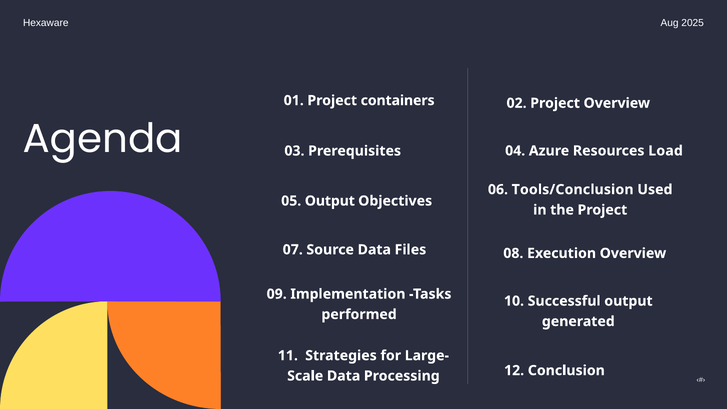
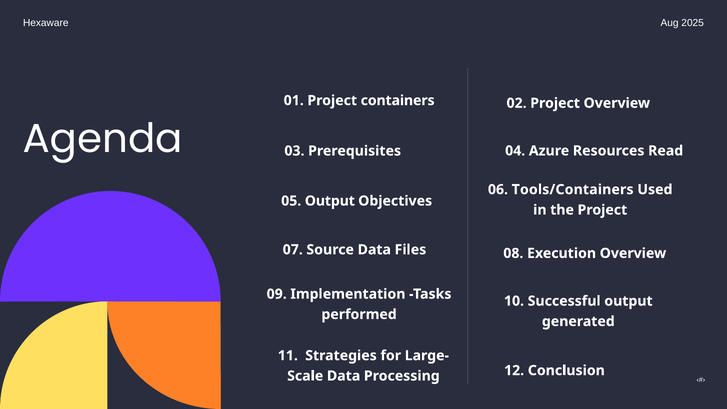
Load: Load -> Read
Tools/Conclusion: Tools/Conclusion -> Tools/Containers
